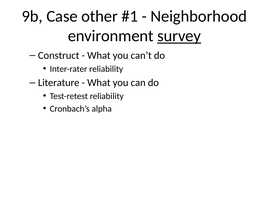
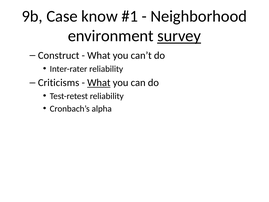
other: other -> know
Literature: Literature -> Criticisms
What at (99, 83) underline: none -> present
